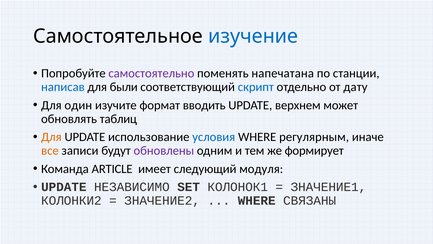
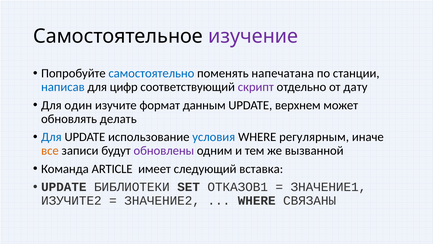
изучение colour: blue -> purple
самостоятельно colour: purple -> blue
были: были -> цифр
скрипт colour: blue -> purple
вводить: вводить -> данным
таблиц: таблиц -> делать
Для at (51, 137) colour: orange -> blue
формирует: формирует -> вызванной
модуля: модуля -> вставка
НЕЗАВИСИМО: НЕЗАВИСИМО -> БИБЛИОТЕКИ
КОЛОНОК1: КОЛОНОК1 -> ОТКАЗОВ1
КОЛОНКИ2: КОЛОНКИ2 -> ИЗУЧИТЕ2
